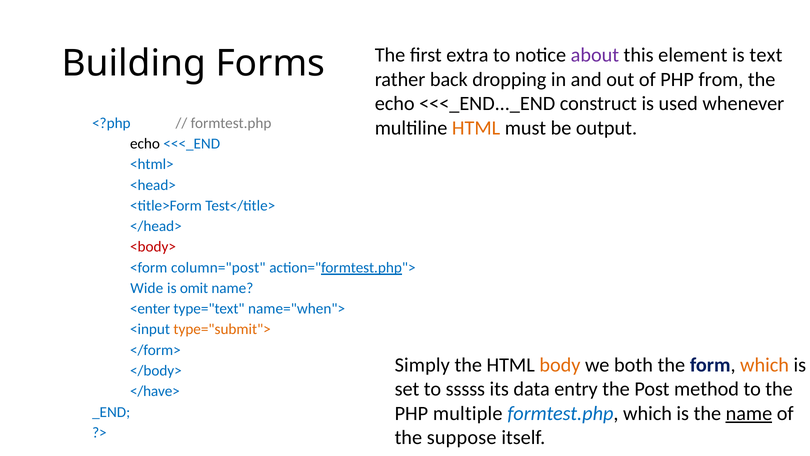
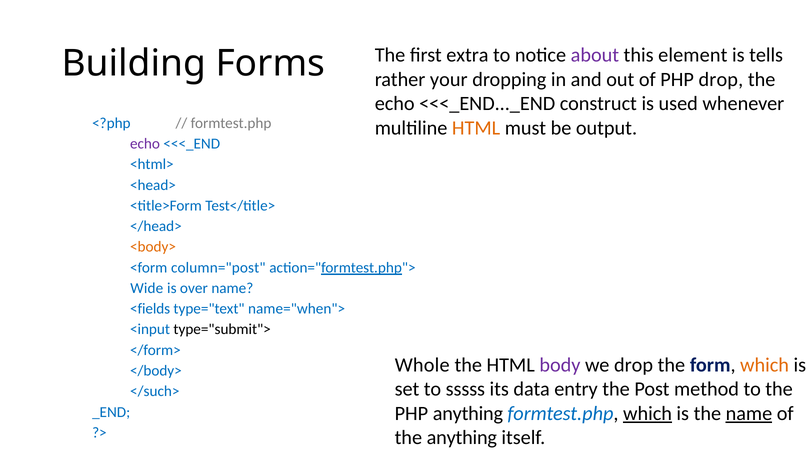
text: text -> tells
back: back -> your
PHP from: from -> drop
echo at (145, 144) colour: black -> purple
<body> colour: red -> orange
omit: omit -> over
<enter: <enter -> <fields
type="submit"> colour: orange -> black
Simply: Simply -> Whole
body colour: orange -> purple
we both: both -> drop
</have>: </have> -> </such>
PHP multiple: multiple -> anything
which at (647, 413) underline: none -> present
the suppose: suppose -> anything
